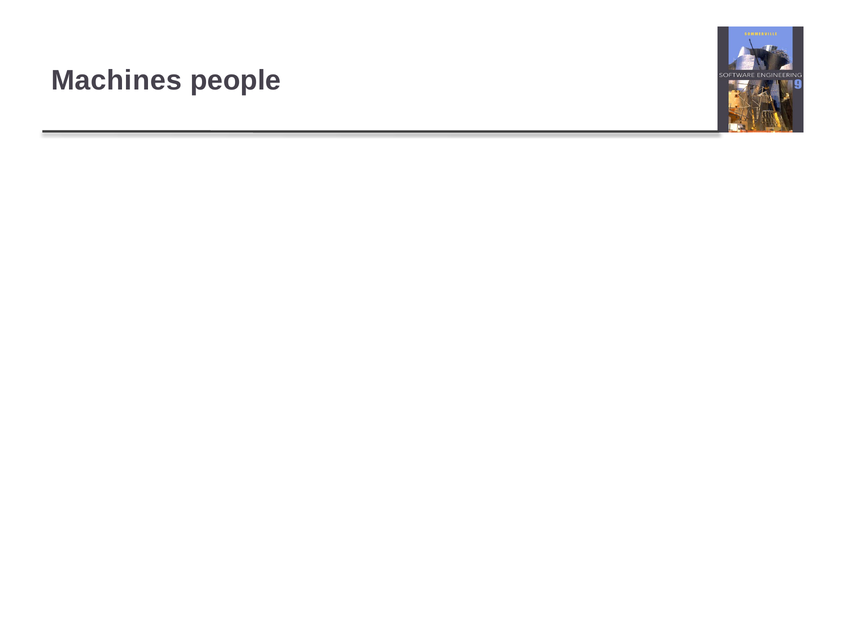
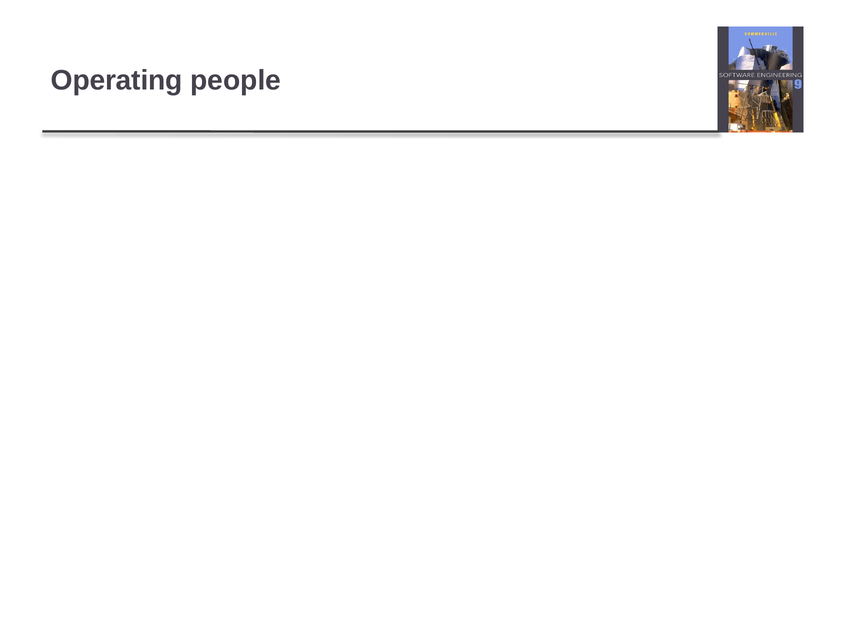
Machines: Machines -> Operating
